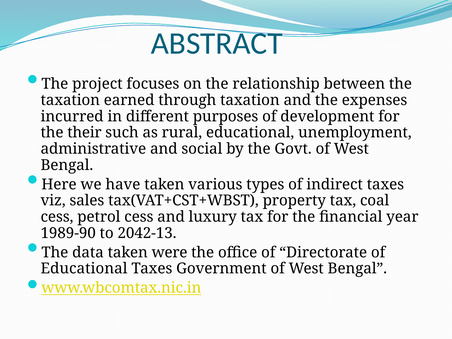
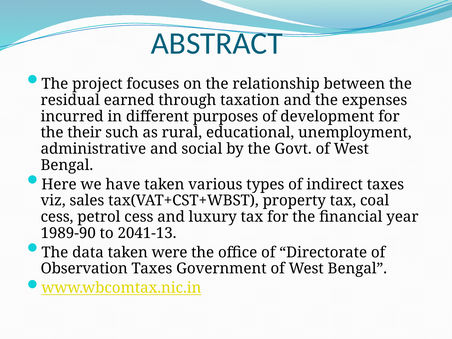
taxation at (70, 100): taxation -> residual
2042-13: 2042-13 -> 2041-13
Educational at (84, 269): Educational -> Observation
